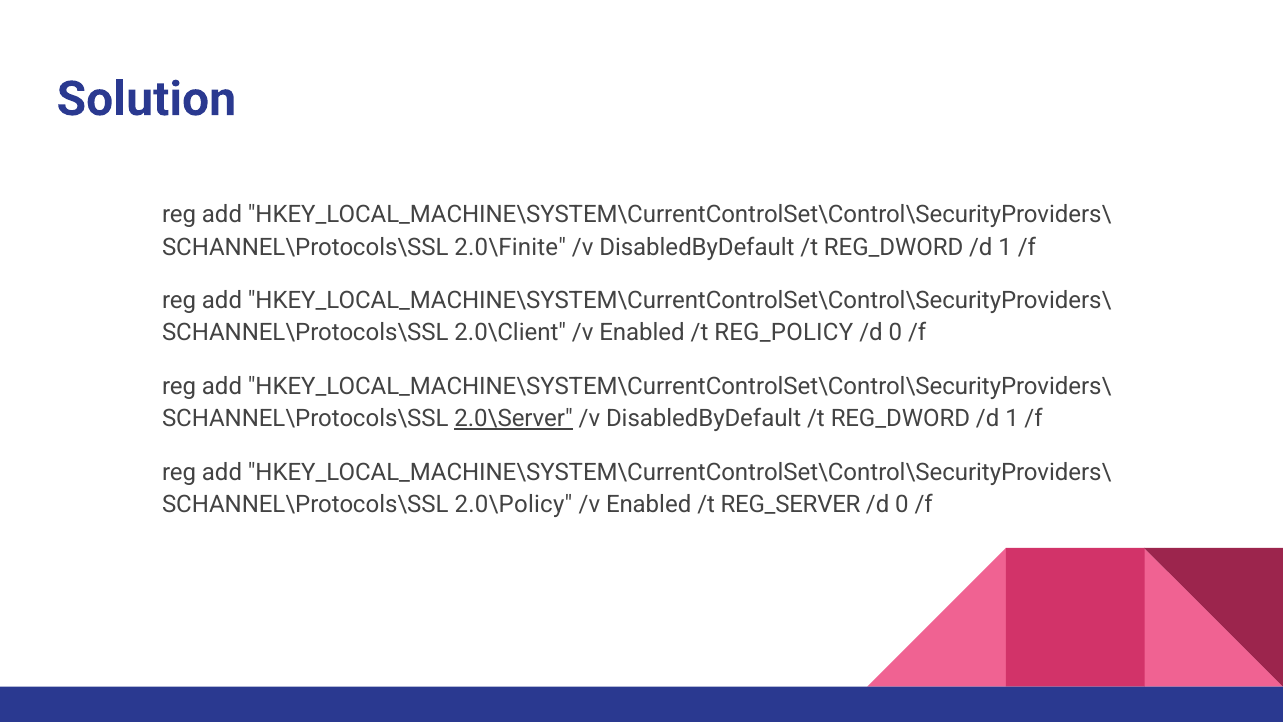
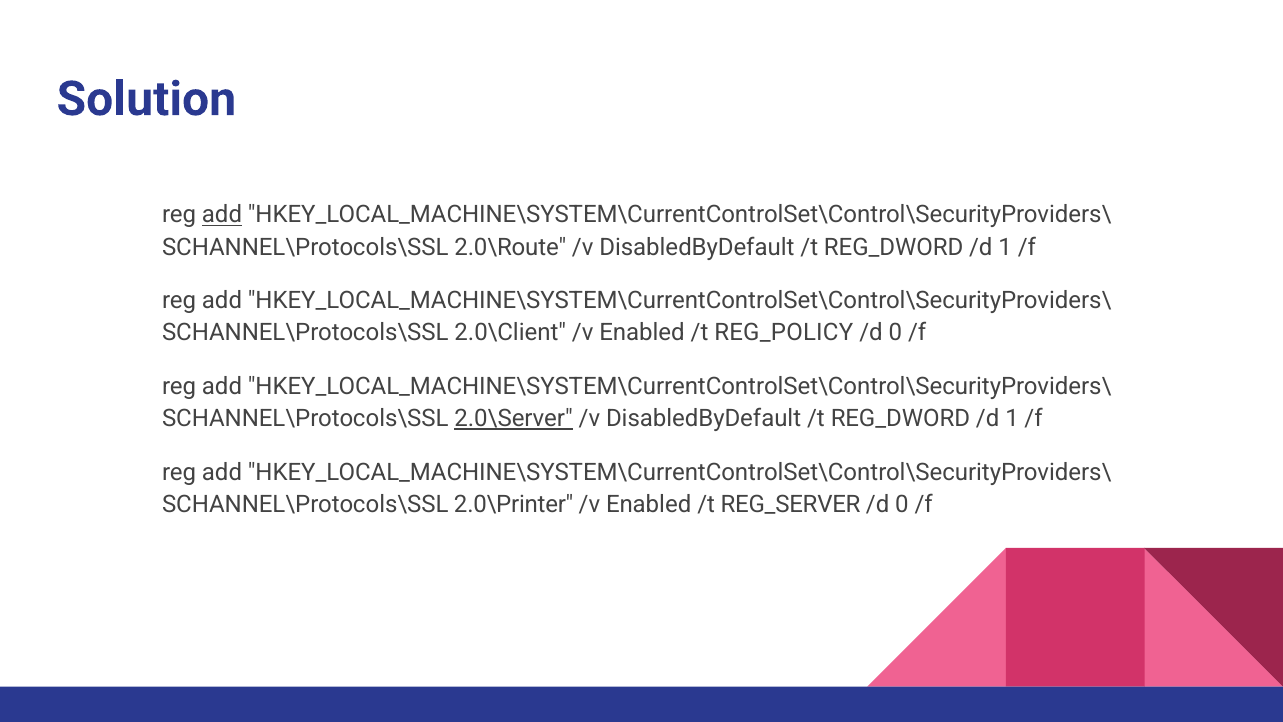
add at (222, 215) underline: none -> present
2.0\Finite: 2.0\Finite -> 2.0\Route
2.0\Policy: 2.0\Policy -> 2.0\Printer
